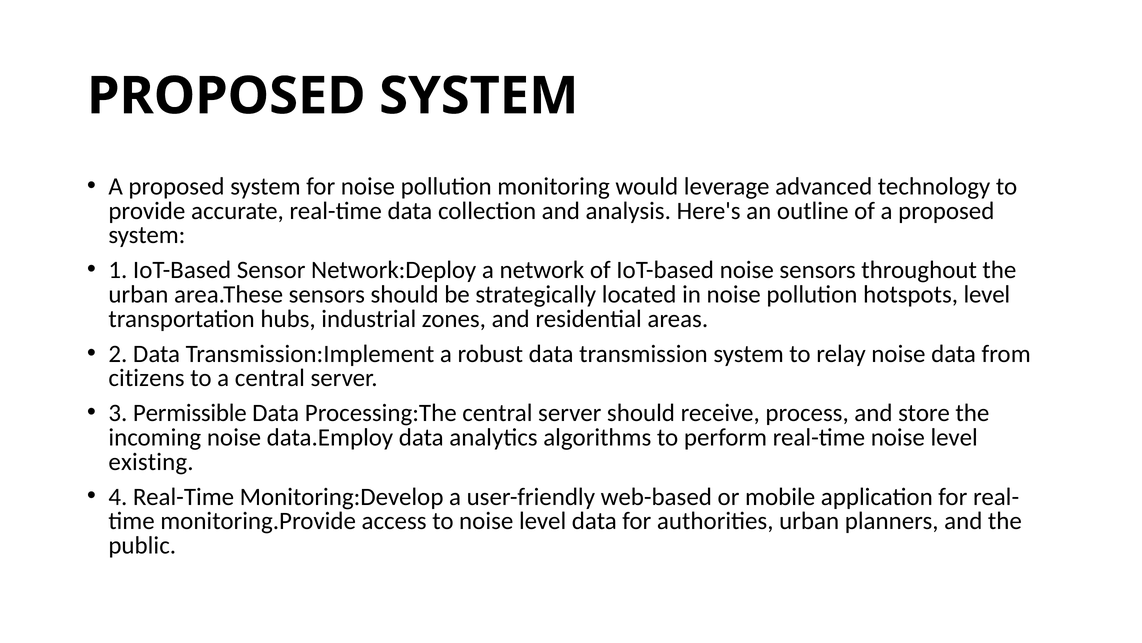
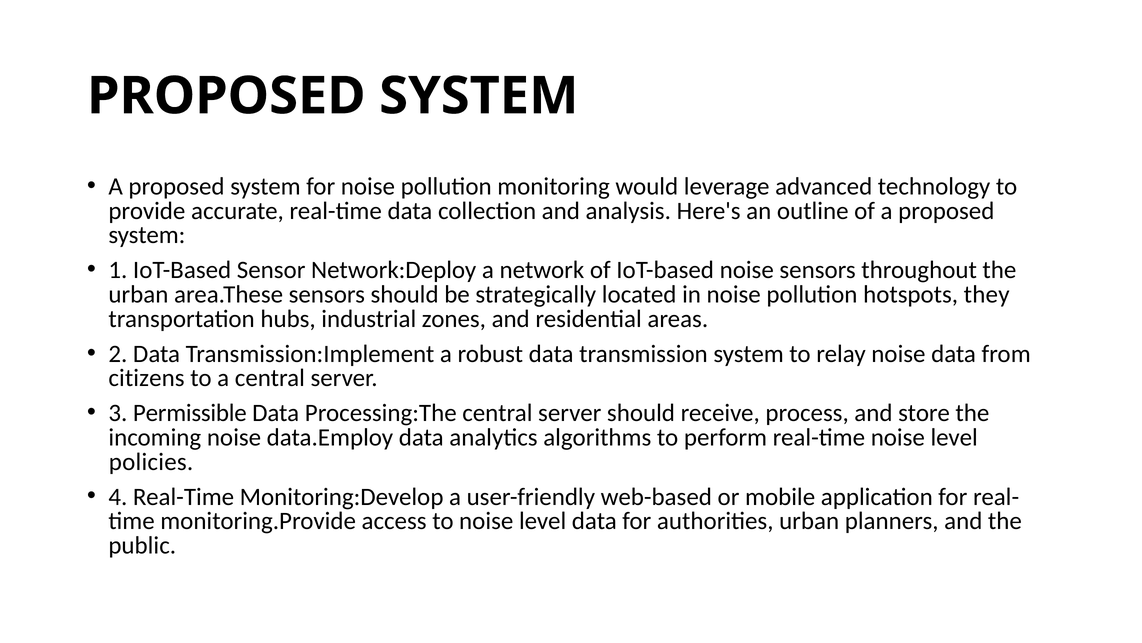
hotspots level: level -> they
existing: existing -> policies
